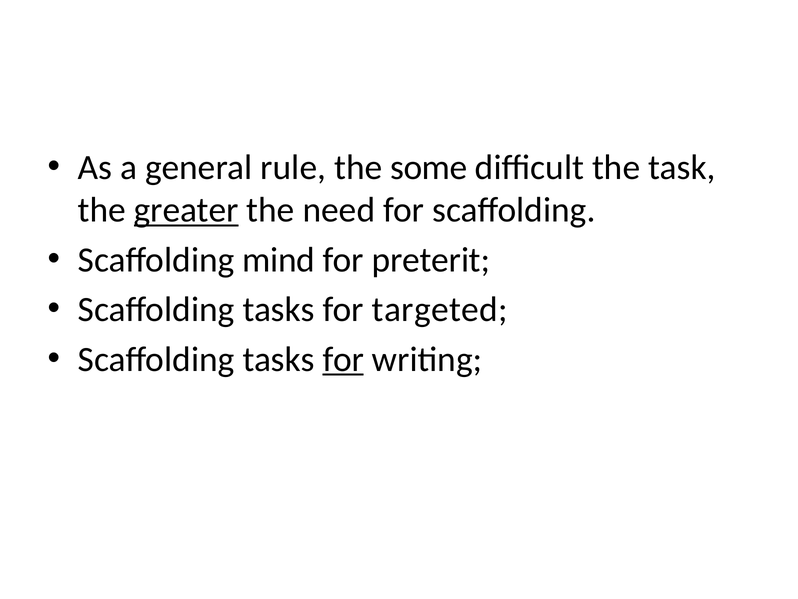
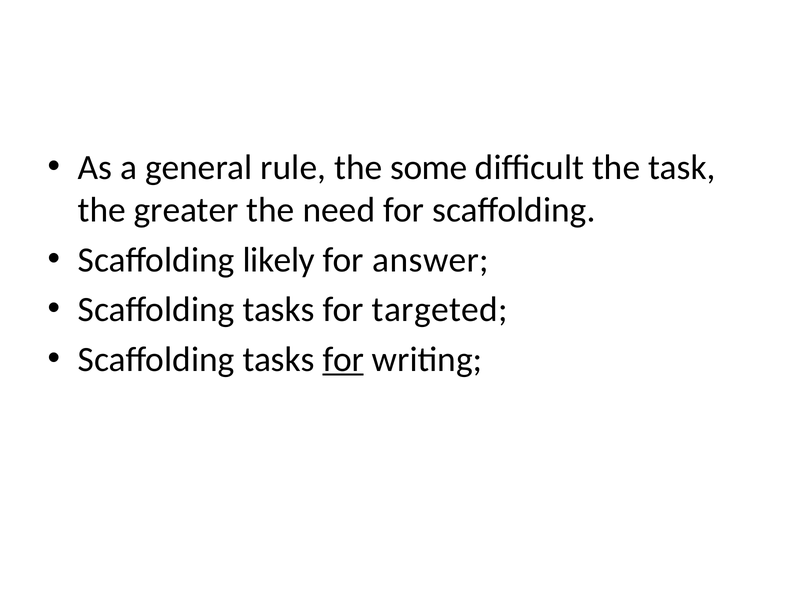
greater underline: present -> none
mind: mind -> likely
preterit: preterit -> answer
